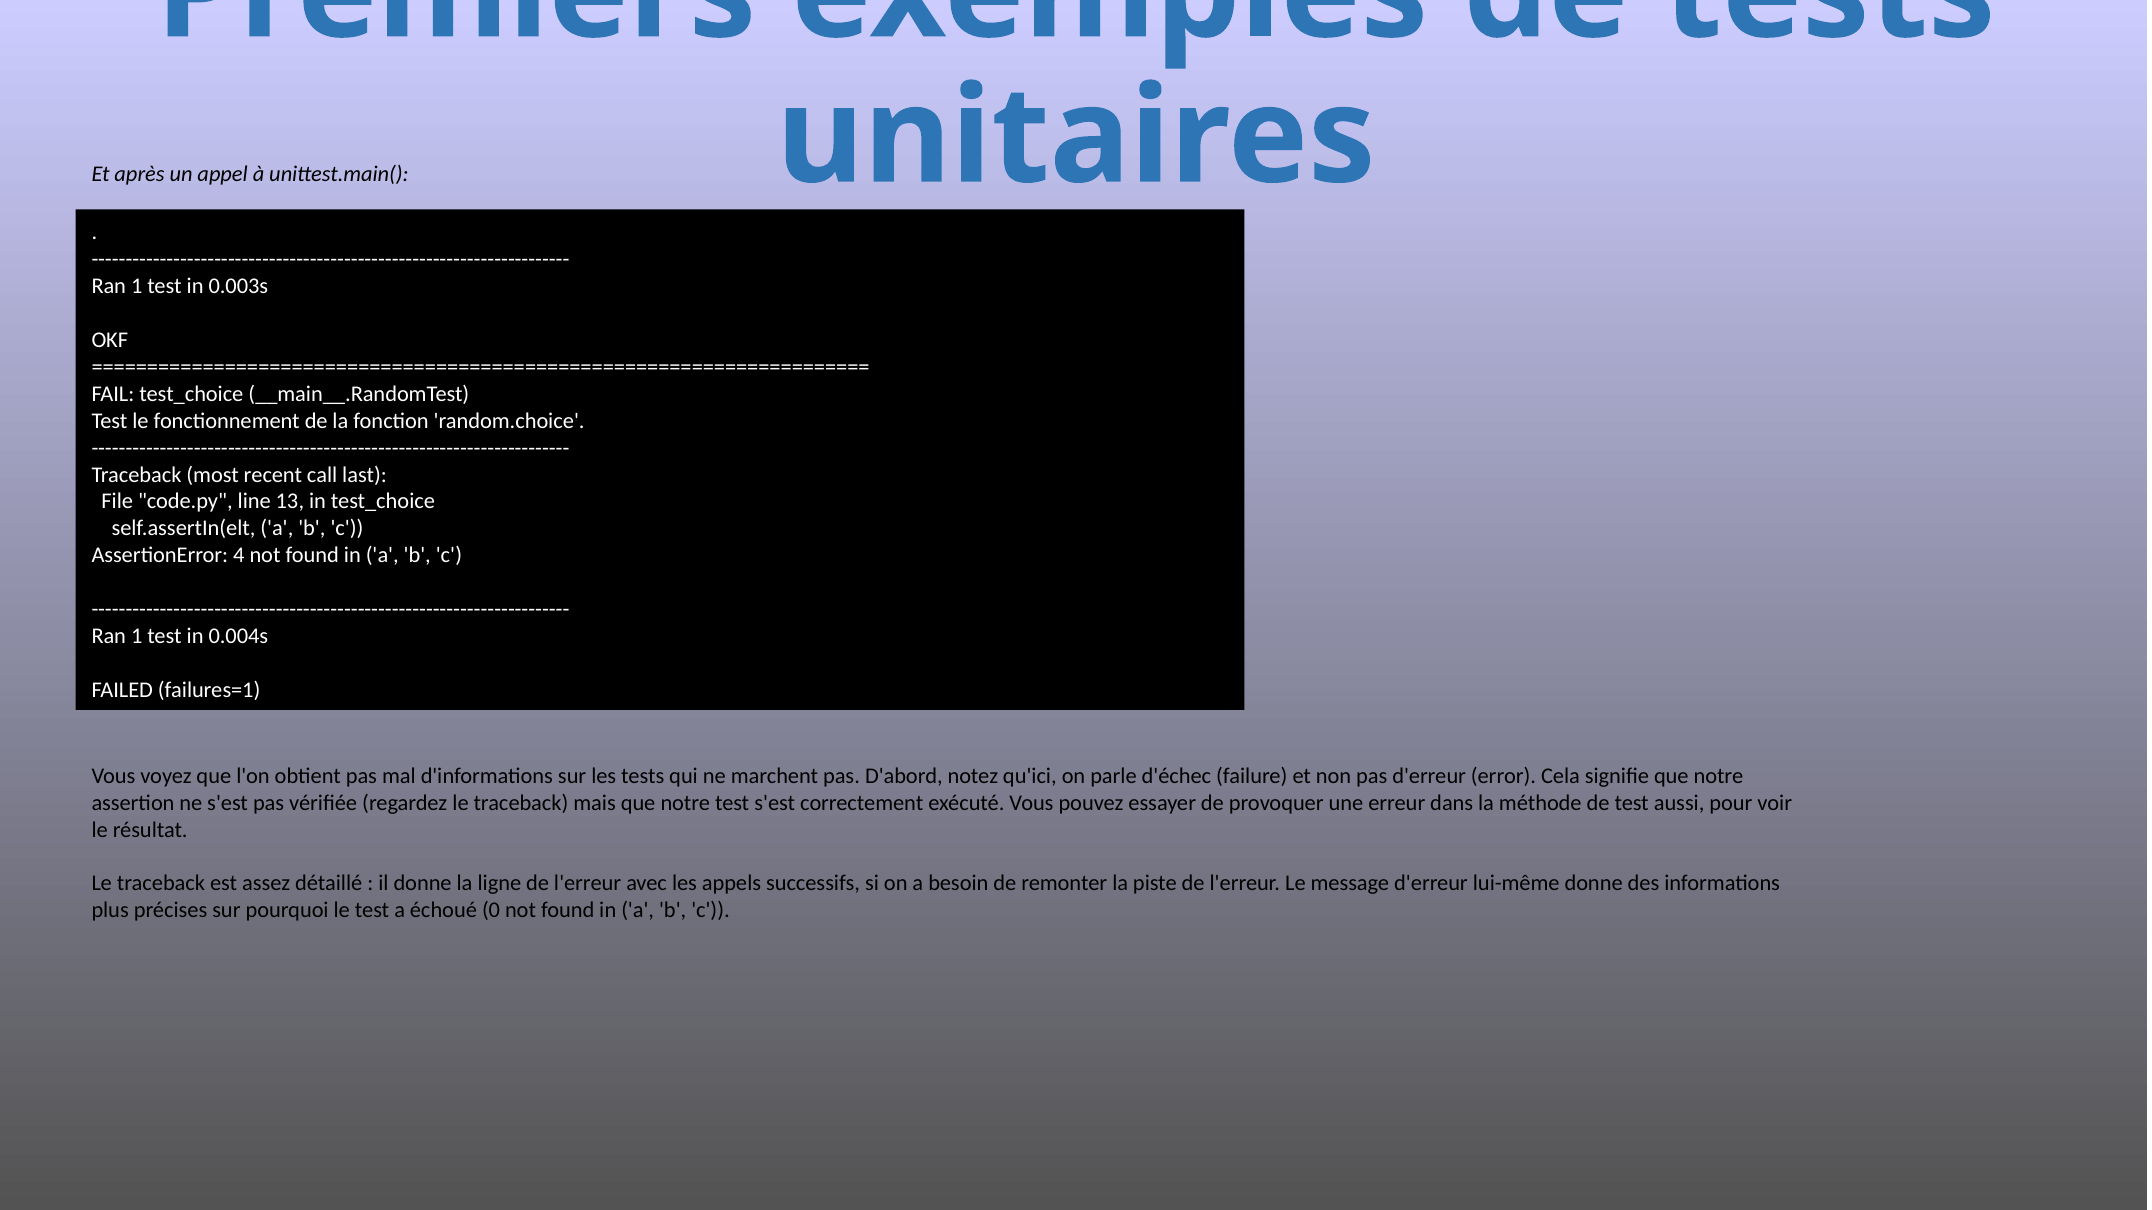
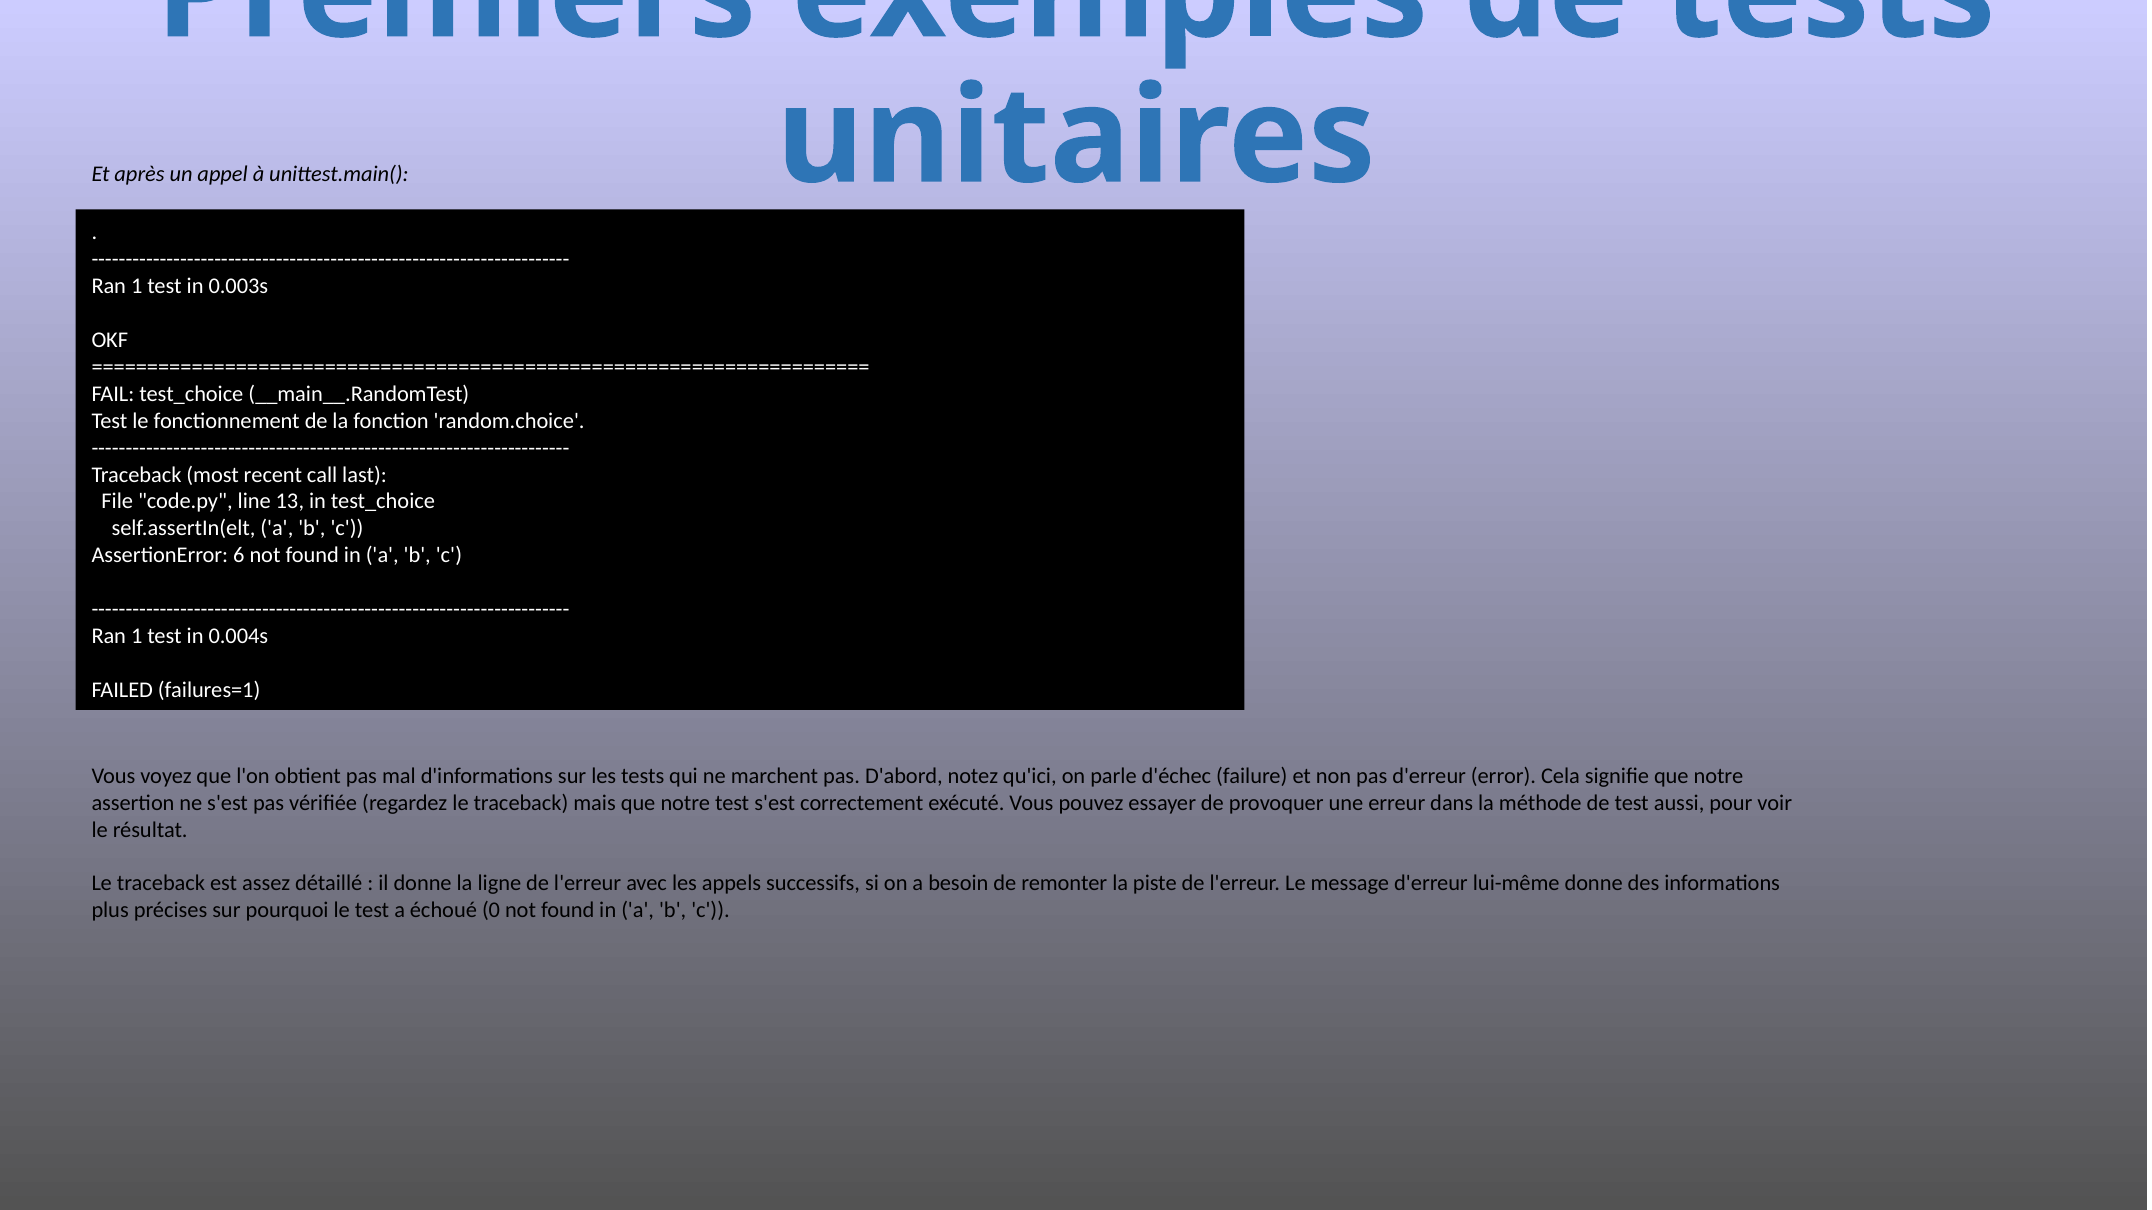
4: 4 -> 6
